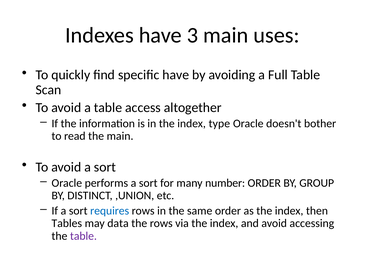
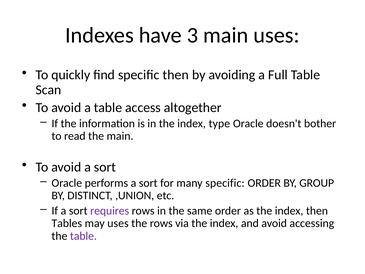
specific have: have -> then
many number: number -> specific
requires colour: blue -> purple
may data: data -> uses
